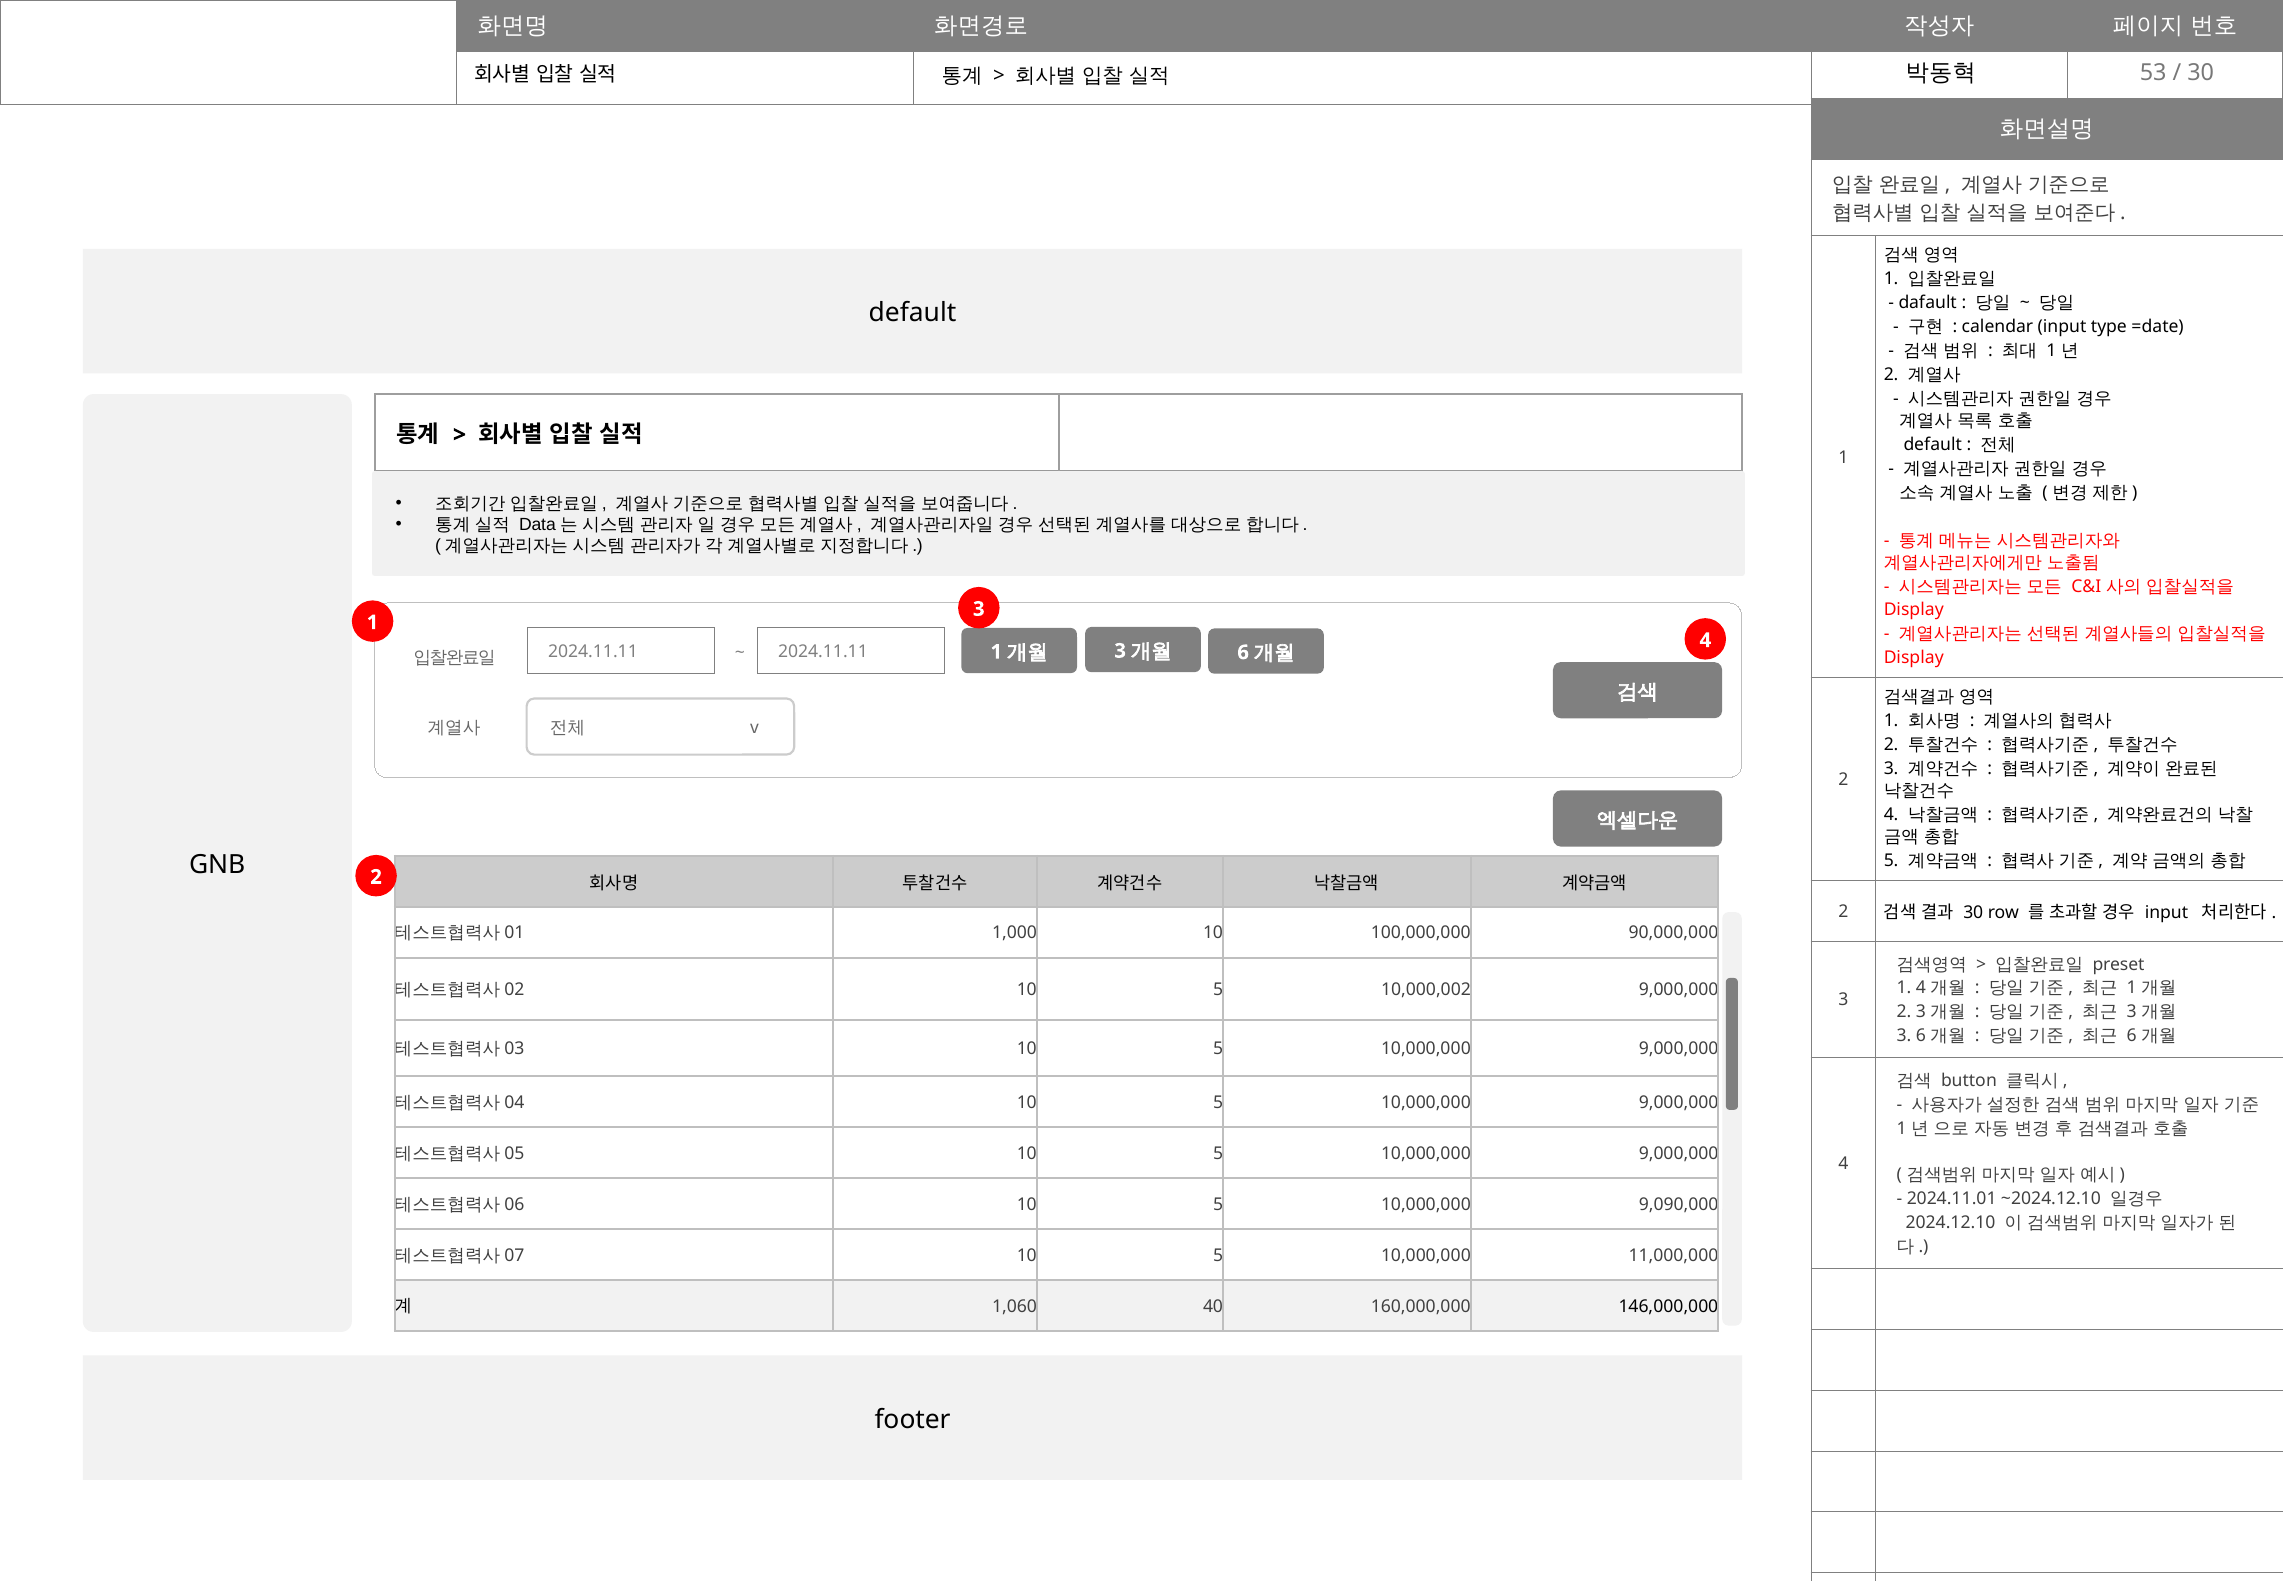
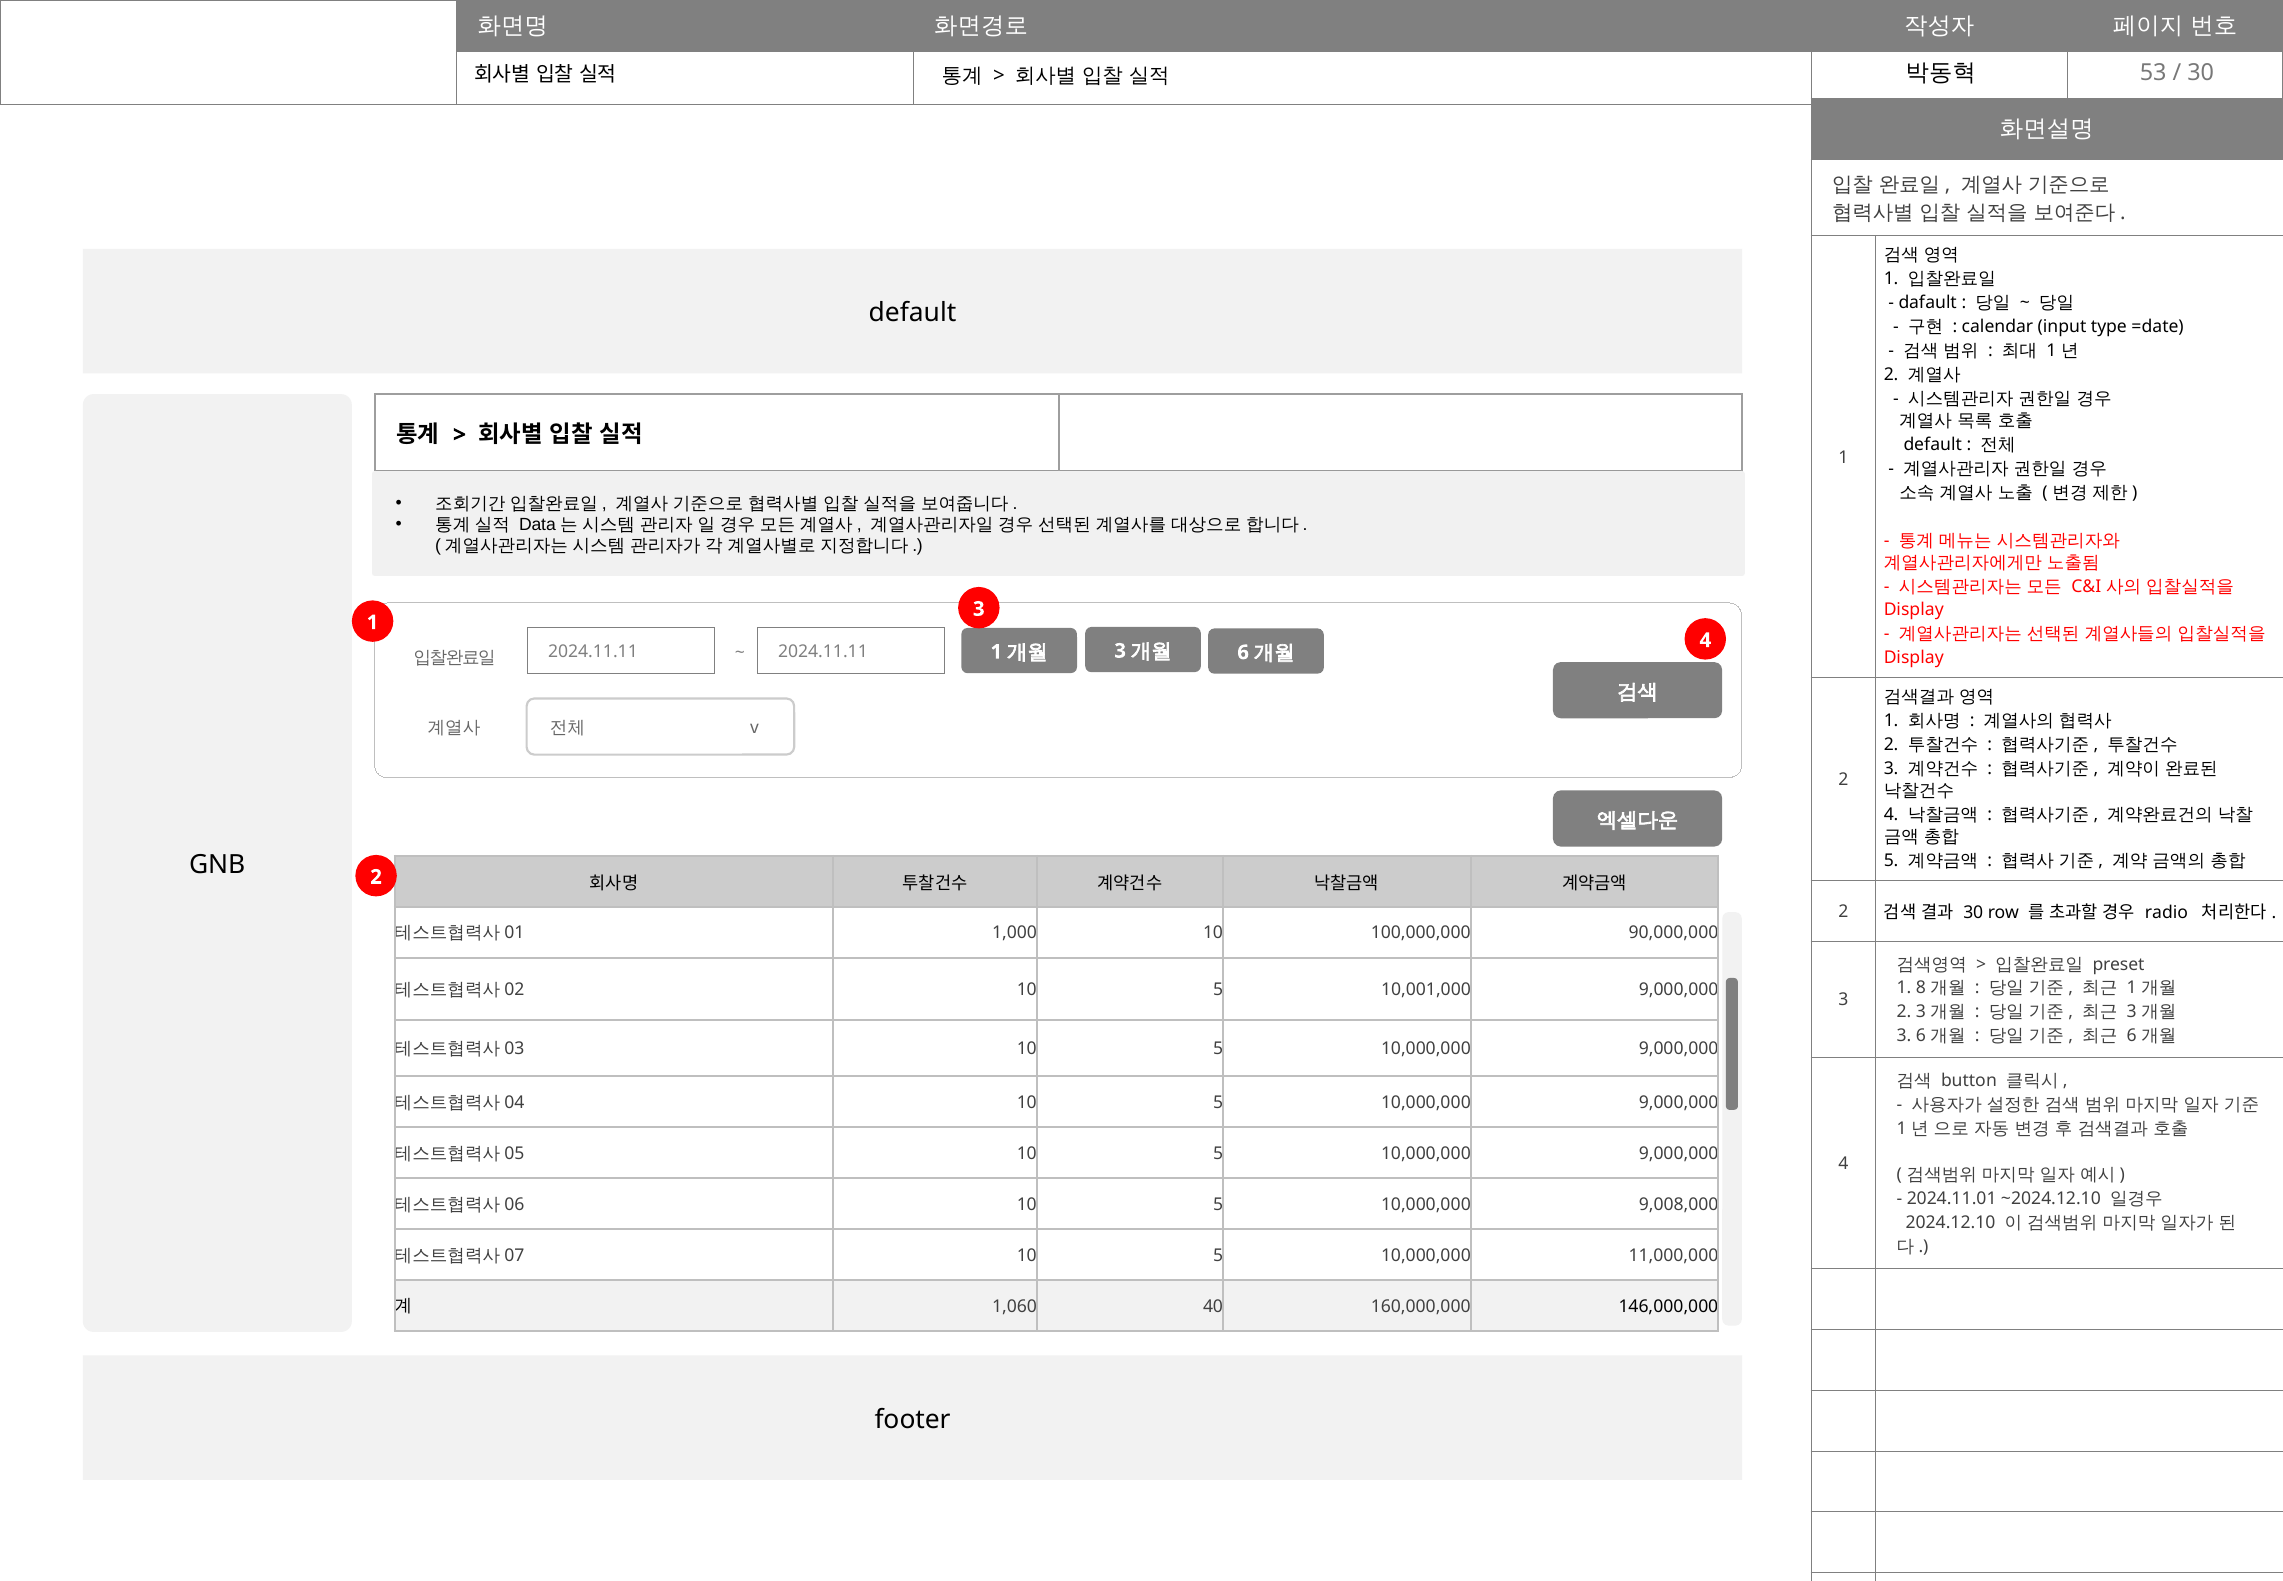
input at (2166, 912): input -> radio
10,000,002: 10,000,002 -> 10,001,000
1 4: 4 -> 8
9,090,000: 9,090,000 -> 9,008,000
